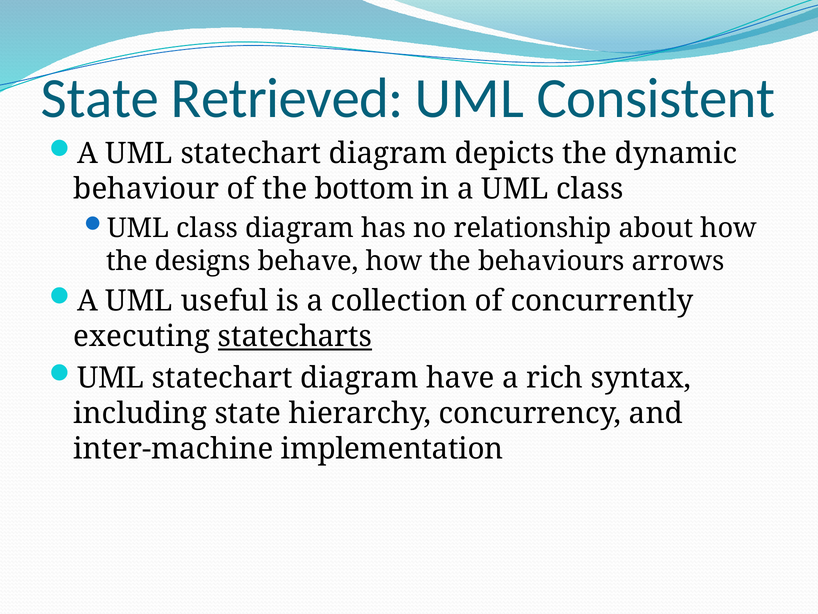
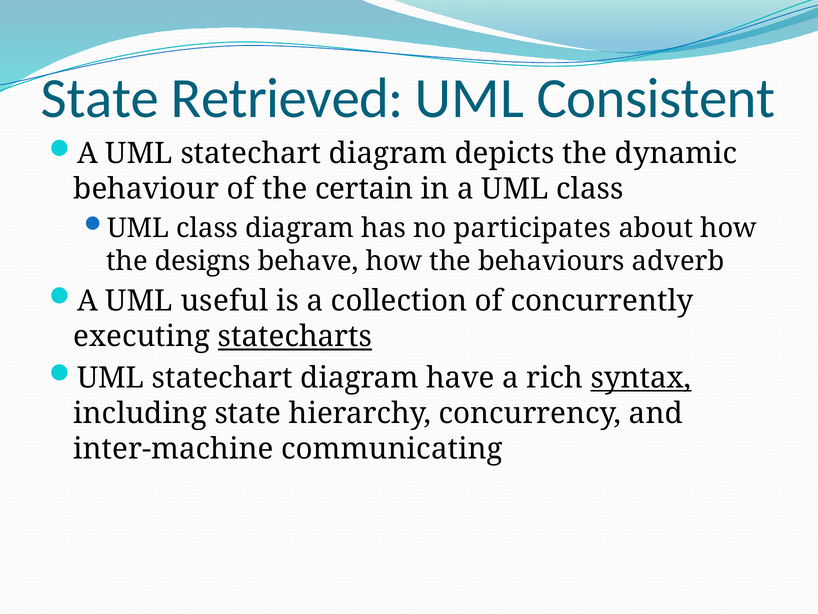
bottom: bottom -> certain
relationship: relationship -> participates
arrows: arrows -> adverb
syntax underline: none -> present
implementation: implementation -> communicating
